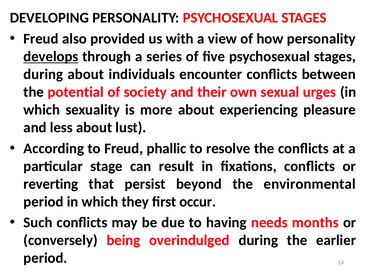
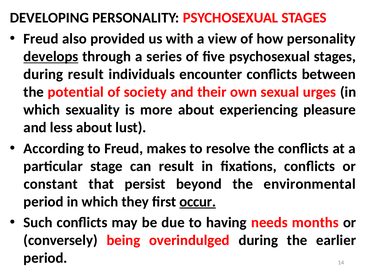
during about: about -> result
phallic: phallic -> makes
reverting: reverting -> constant
occur underline: none -> present
